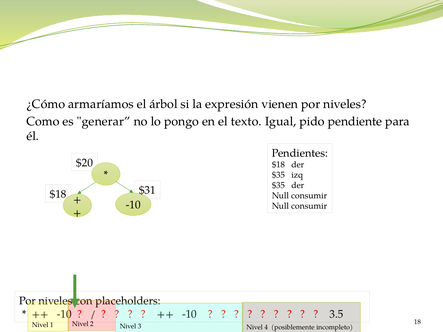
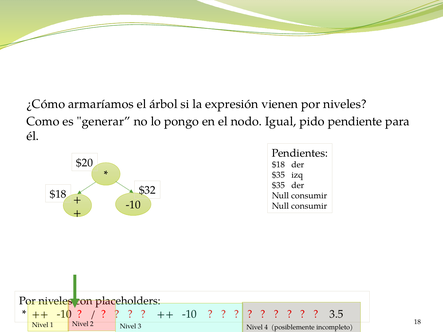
texto: texto -> nodo
$31: $31 -> $32
